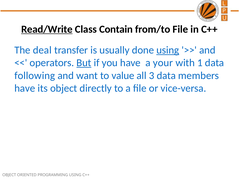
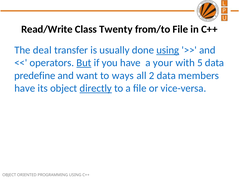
Read/Write underline: present -> none
Contain: Contain -> Twenty
1: 1 -> 5
following: following -> predefine
value: value -> ways
3: 3 -> 2
directly underline: none -> present
